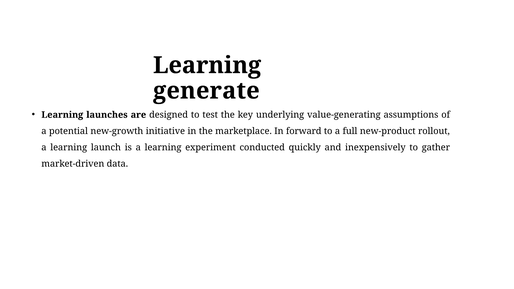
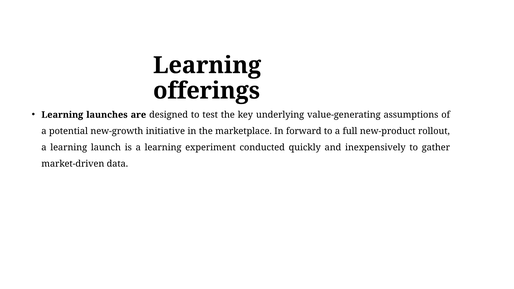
generate: generate -> offerings
